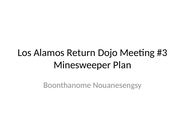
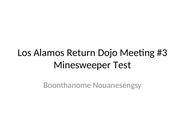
Plan: Plan -> Test
